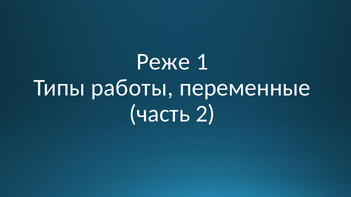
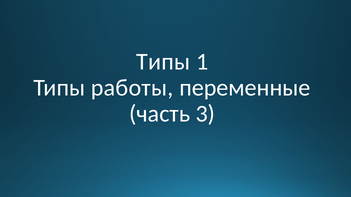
Реже at (163, 62): Реже -> Типы
2: 2 -> 3
